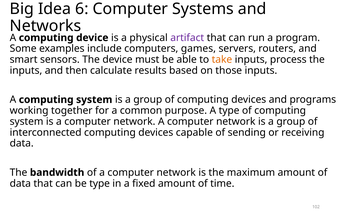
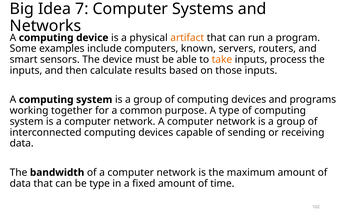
6: 6 -> 7
artifact colour: purple -> orange
games: games -> known
